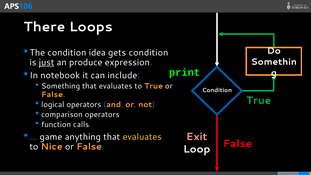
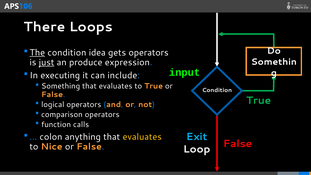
The underline: none -> present
gets condition: condition -> operators
print: print -> input
notebook: notebook -> executing
game: game -> colon
Exit colour: pink -> light blue
